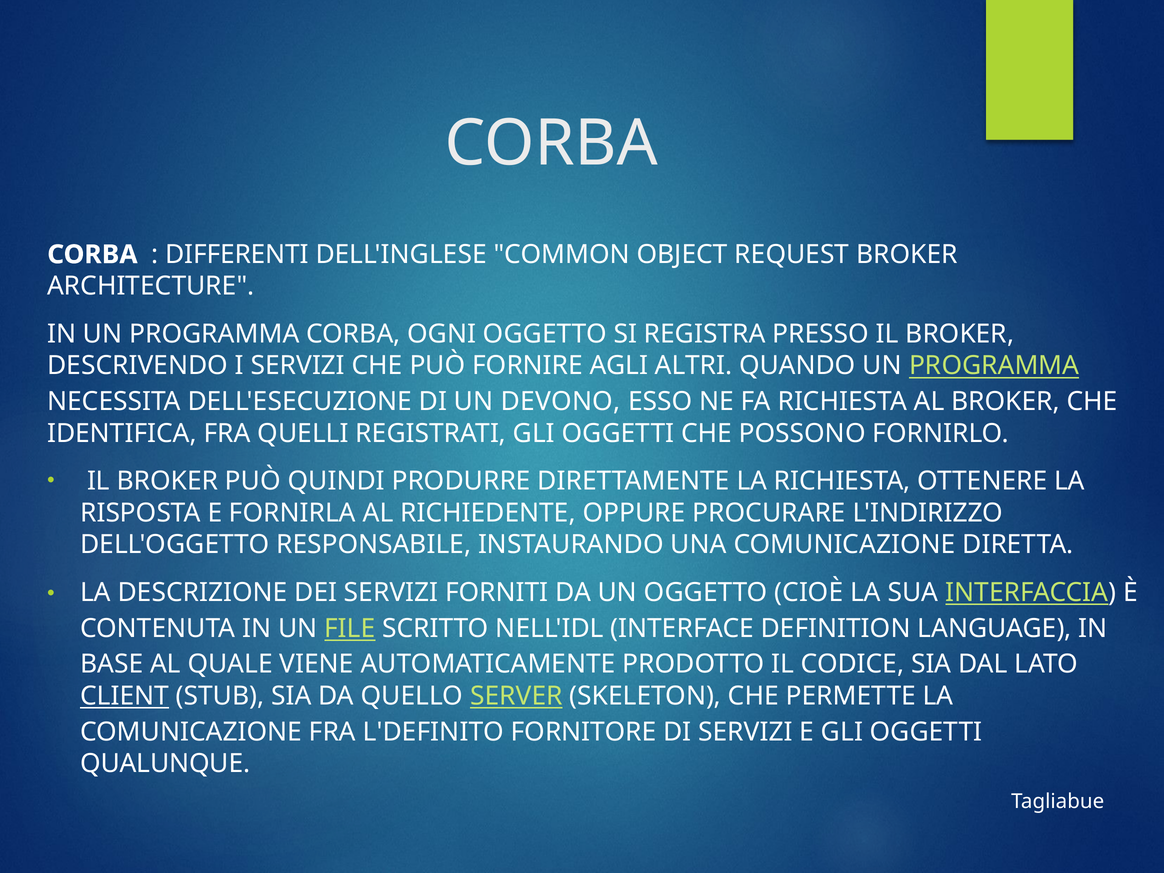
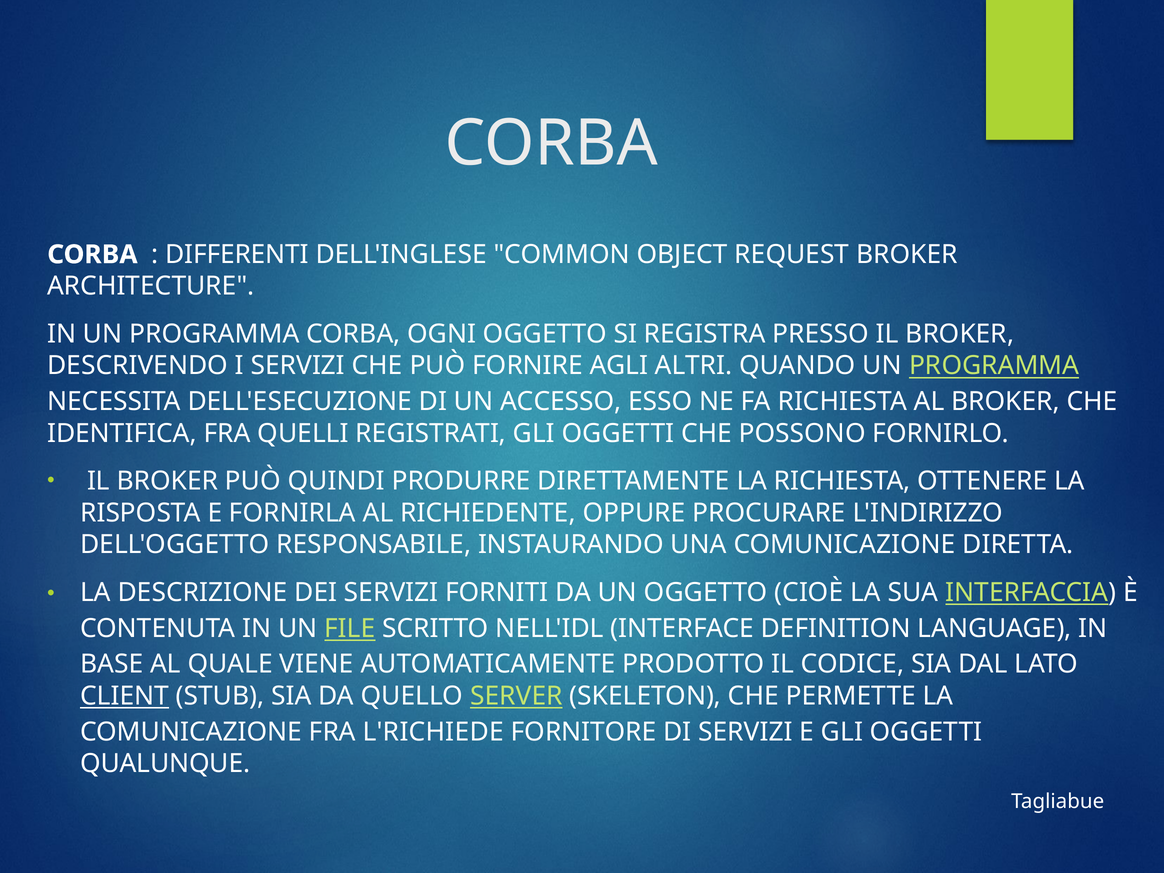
DEVONO: DEVONO -> ACCESSO
L'DEFINITO: L'DEFINITO -> L'RICHIEDE
